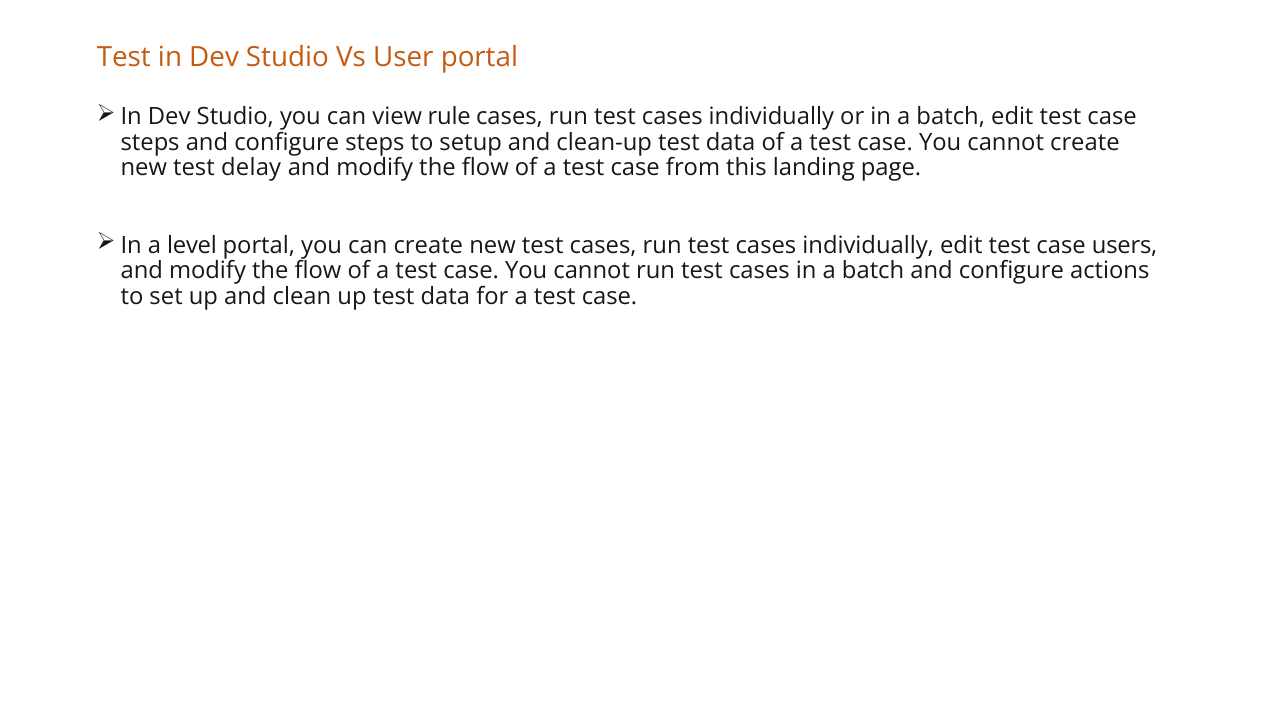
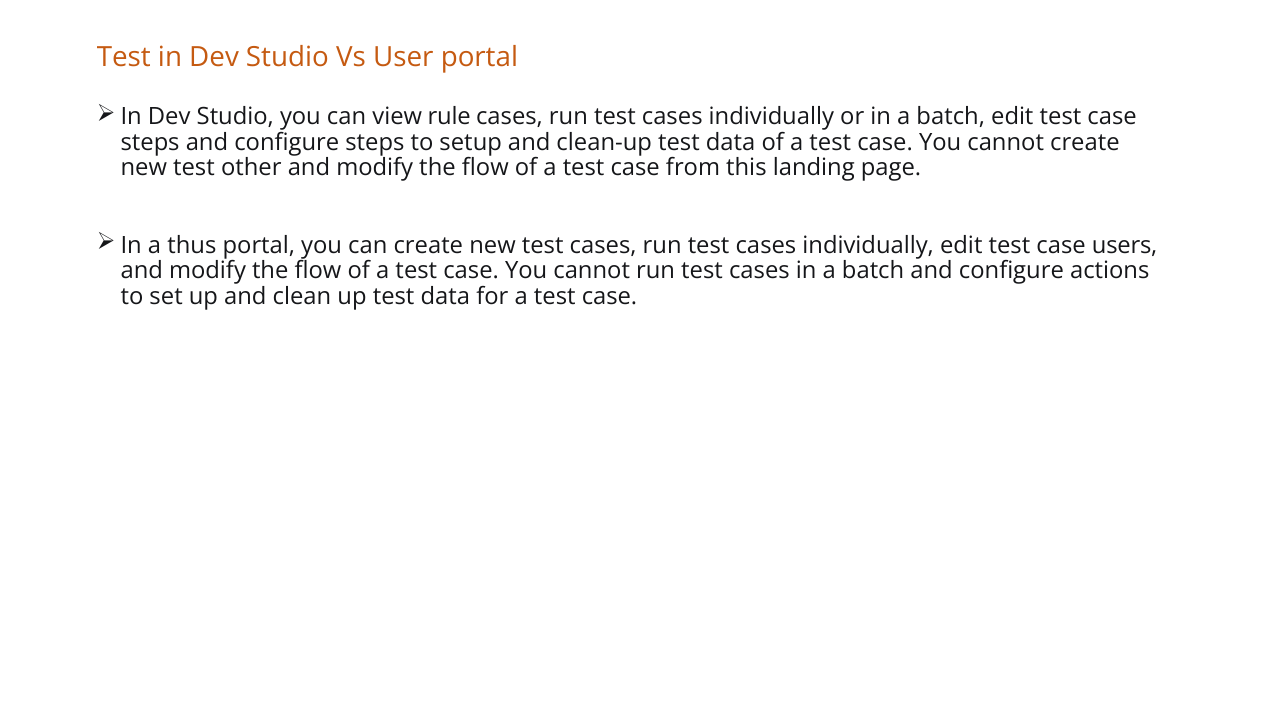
delay: delay -> other
level: level -> thus
